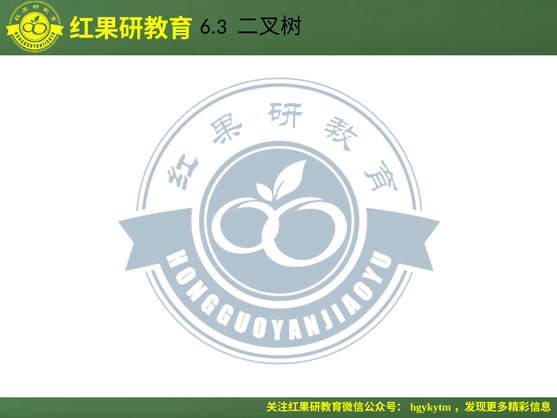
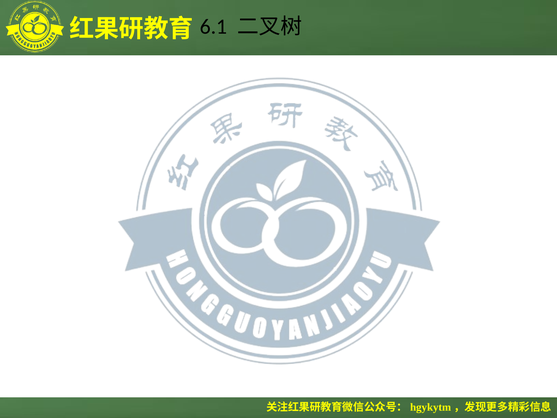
6.3: 6.3 -> 6.1
